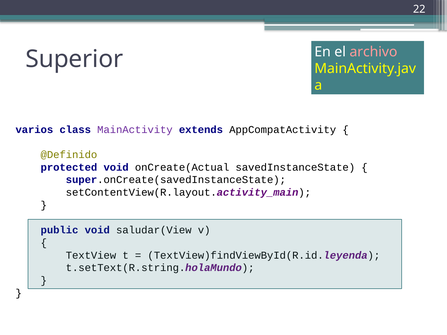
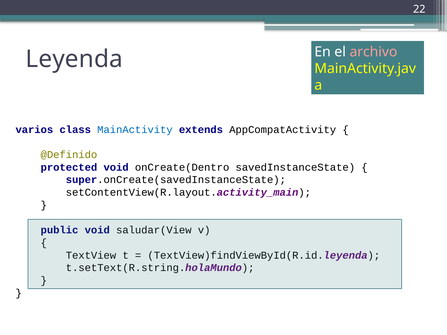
Superior: Superior -> Leyenda
MainActivity colour: purple -> blue
onCreate(Actual: onCreate(Actual -> onCreate(Dentro
